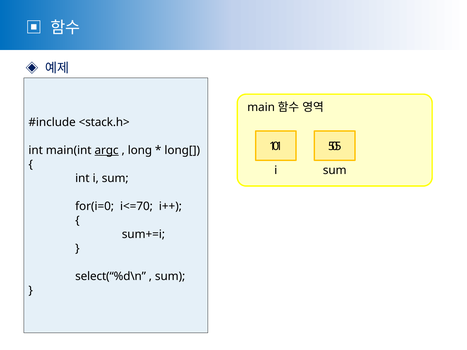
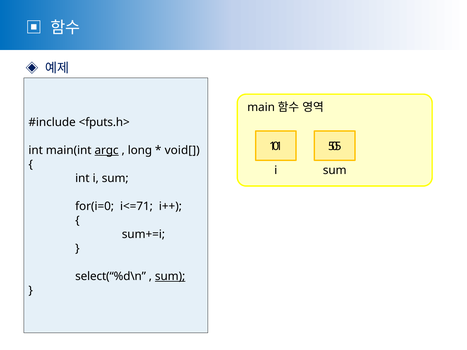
<stack.h>: <stack.h> -> <fputs.h>
long[: long[ -> void[
i<=70: i<=70 -> i<=71
sum at (170, 276) underline: none -> present
